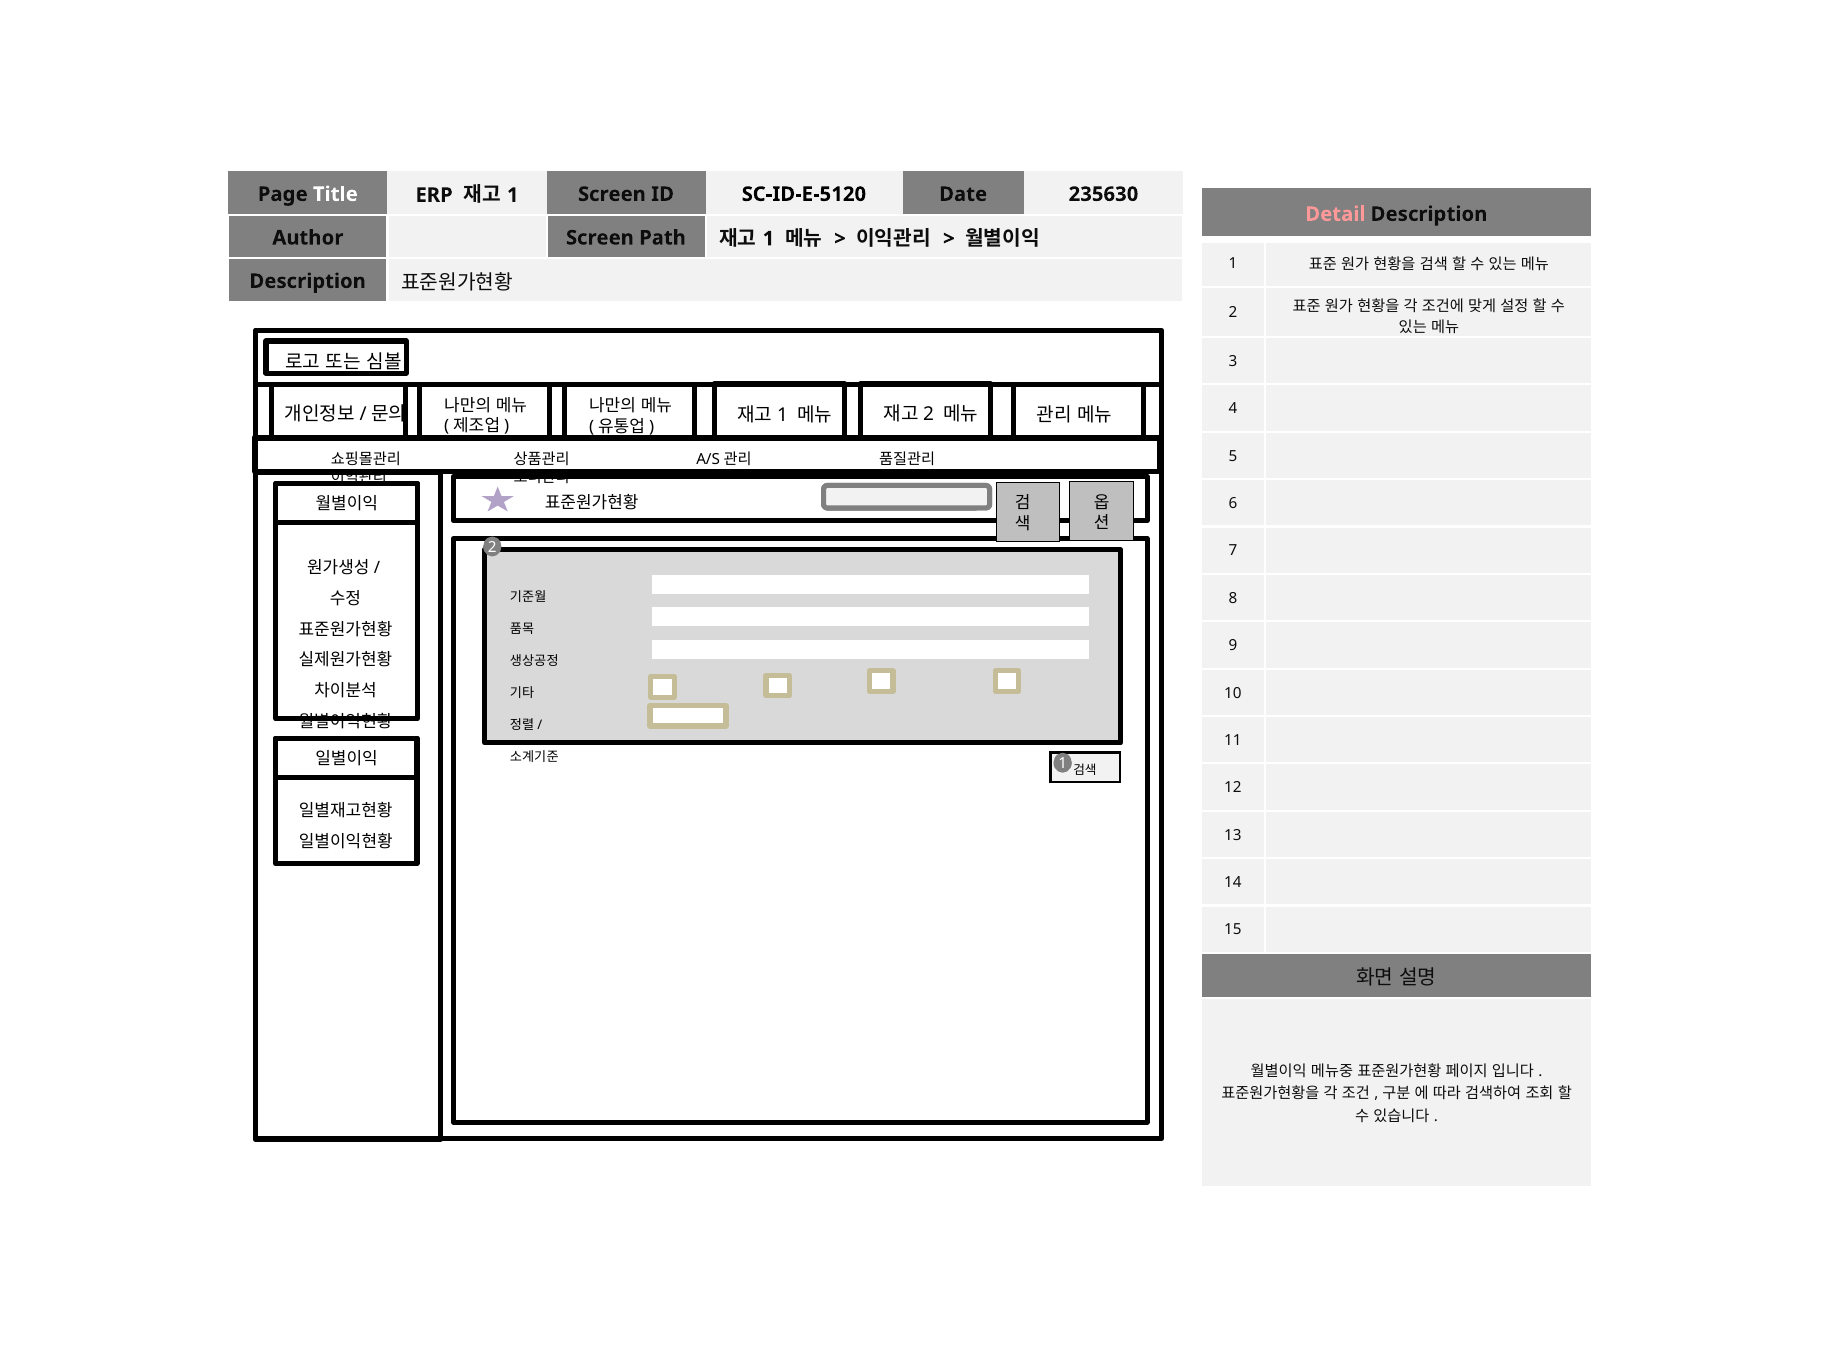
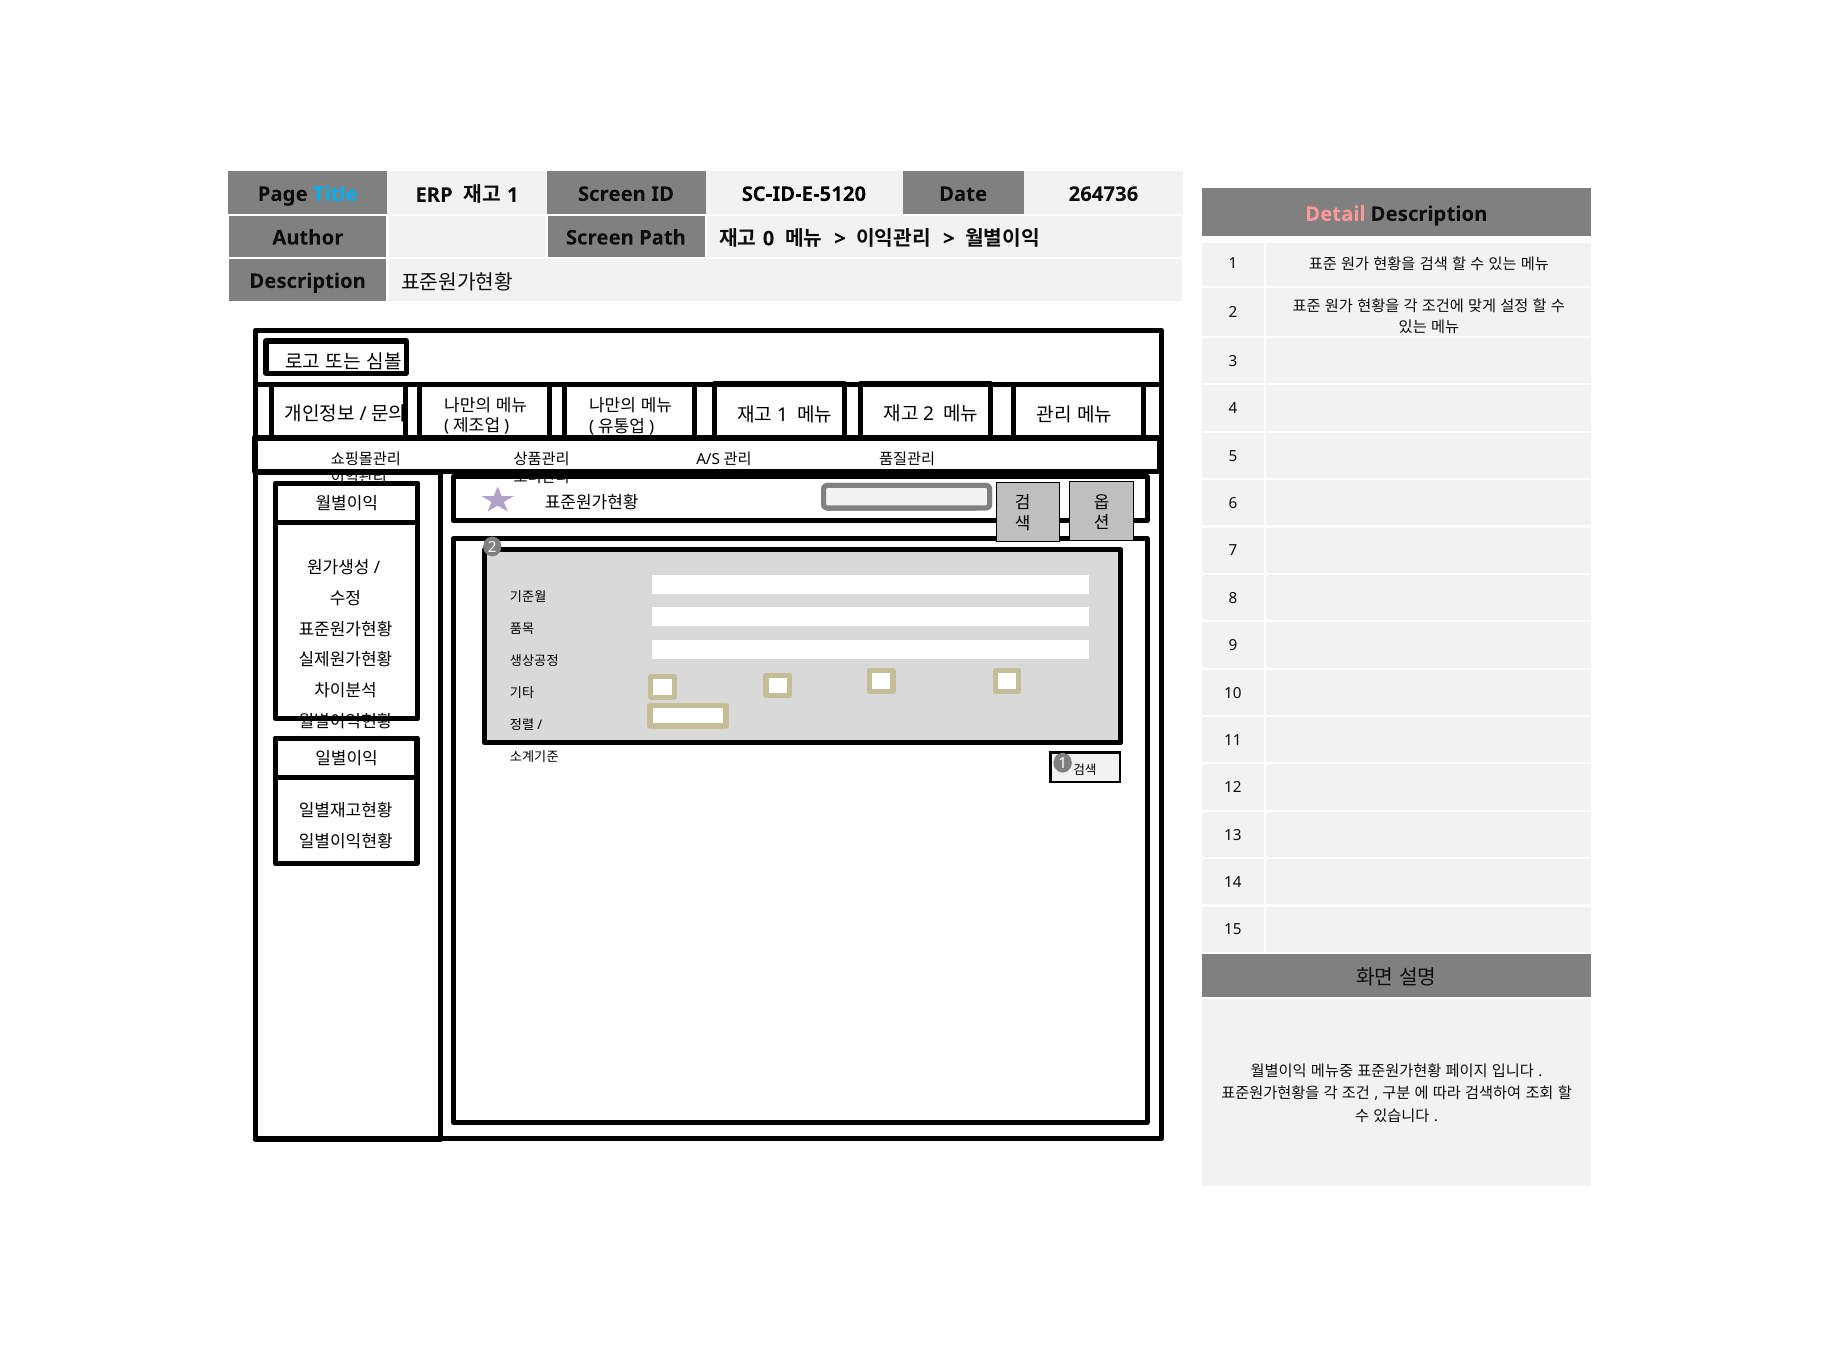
Title colour: white -> light blue
235630: 235630 -> 264736
1 at (769, 239): 1 -> 0
